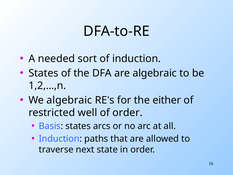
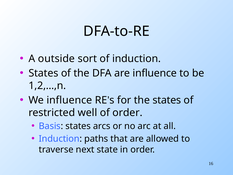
needed: needed -> outside
are algebraic: algebraic -> influence
We algebraic: algebraic -> influence
the either: either -> states
